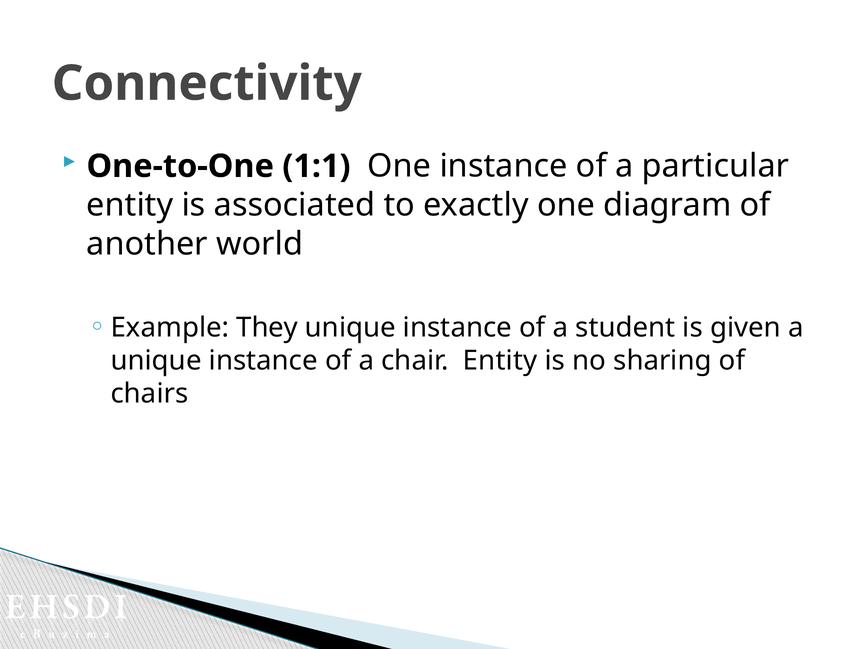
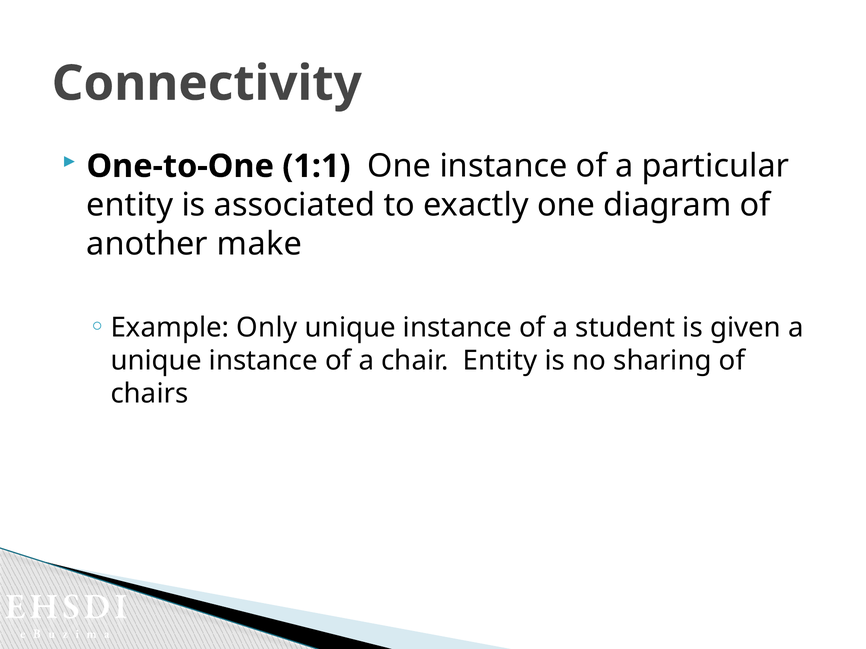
world: world -> make
They: They -> Only
